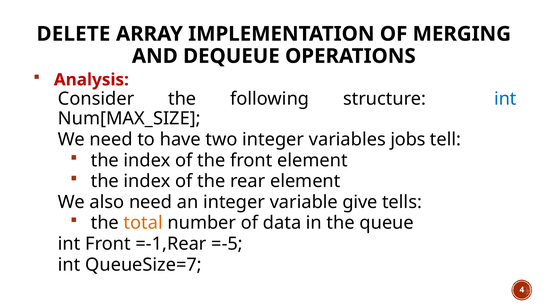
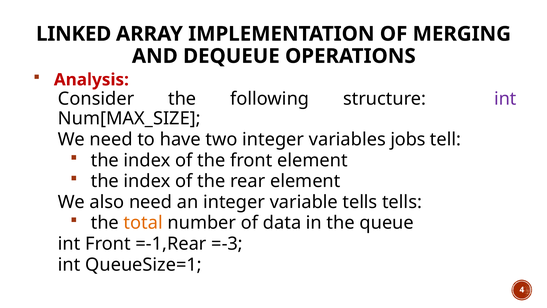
DELETE: DELETE -> LINKED
int at (505, 99) colour: blue -> purple
variable give: give -> tells
=-5: =-5 -> =-3
QueueSize=7: QueueSize=7 -> QueueSize=1
